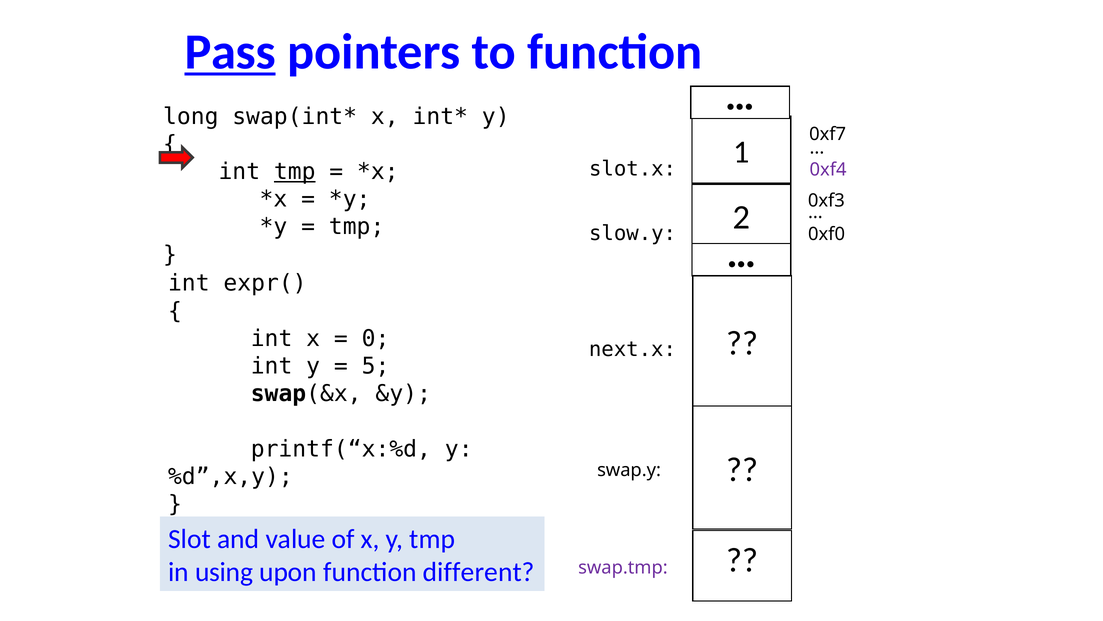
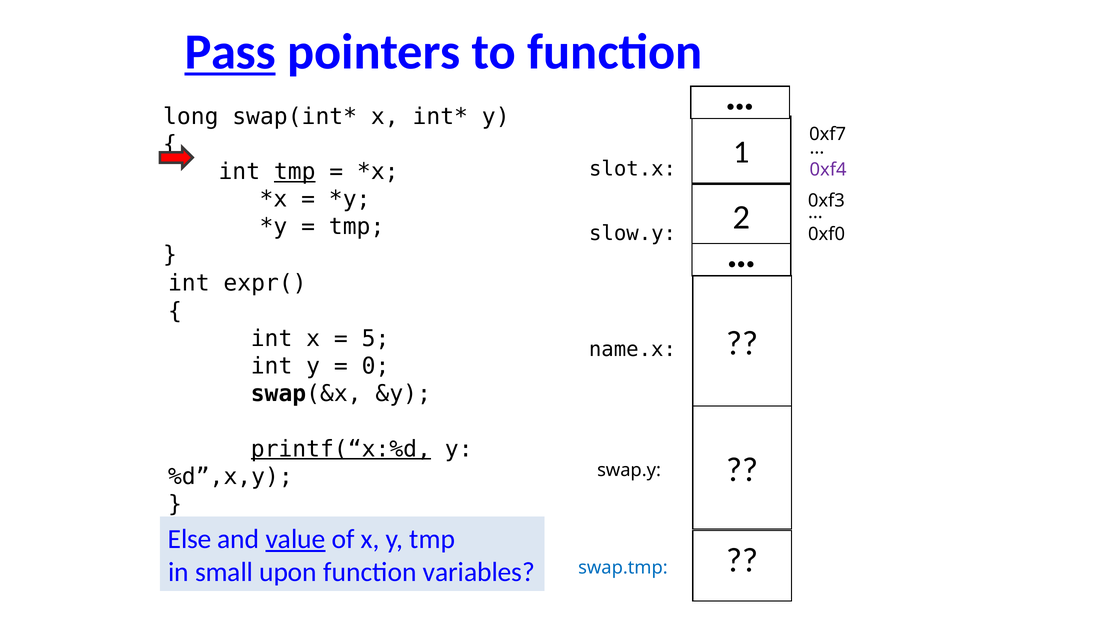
0: 0 -> 5
next.x: next.x -> name.x
5: 5 -> 0
printf(“x:%d underline: none -> present
Slot: Slot -> Else
value underline: none -> present
using: using -> small
different: different -> variables
swap.tmp colour: purple -> blue
